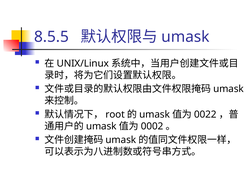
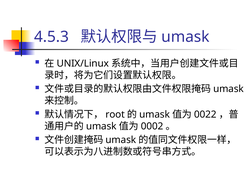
8.5.5: 8.5.5 -> 4.5.3
